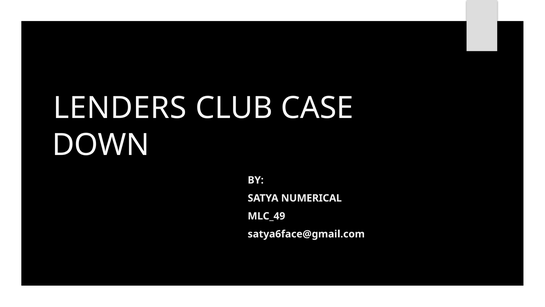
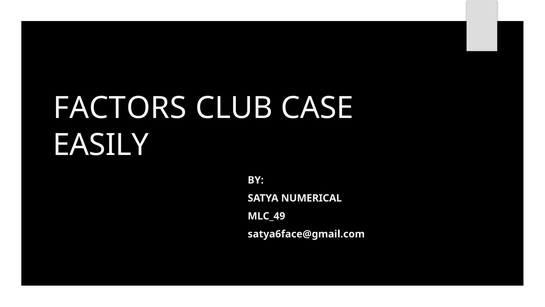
LENDERS: LENDERS -> FACTORS
DOWN: DOWN -> EASILY
